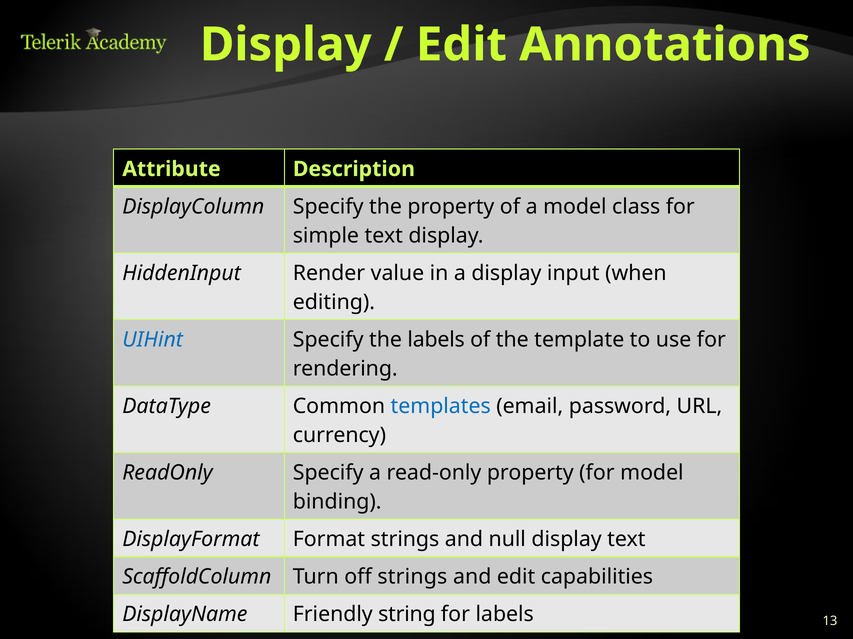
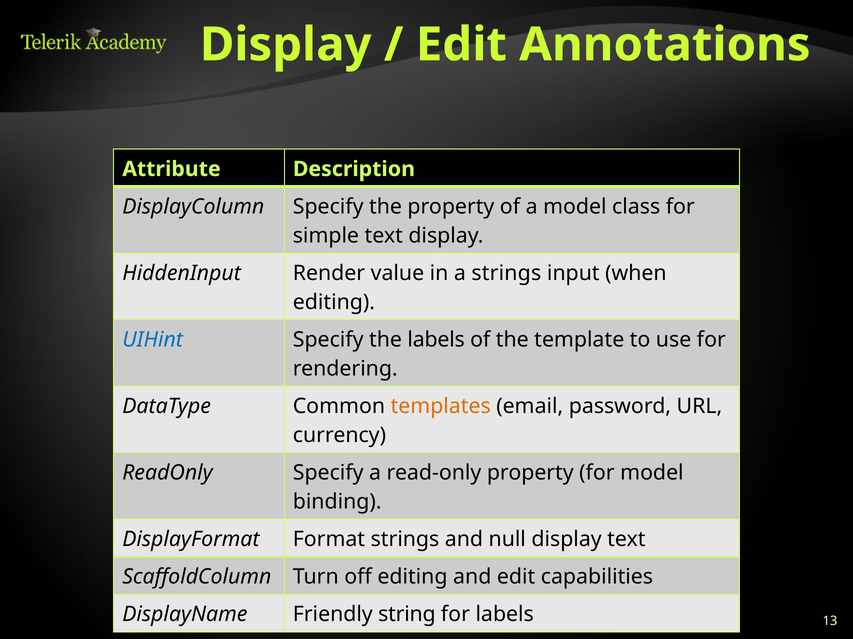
a display: display -> strings
templates colour: blue -> orange
off strings: strings -> editing
